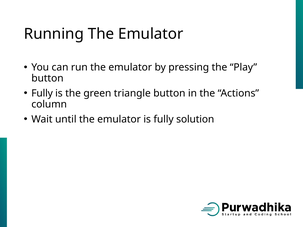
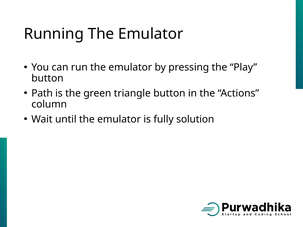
Fully at (42, 93): Fully -> Path
